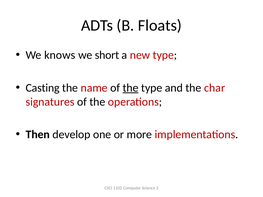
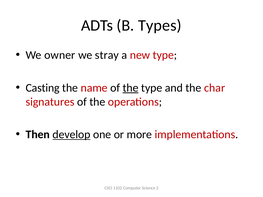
Floats: Floats -> Types
knows: knows -> owner
short: short -> stray
develop underline: none -> present
